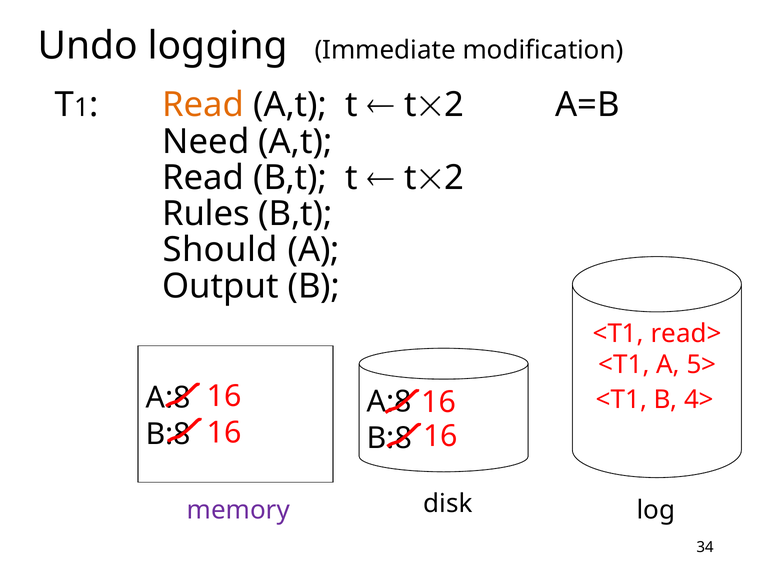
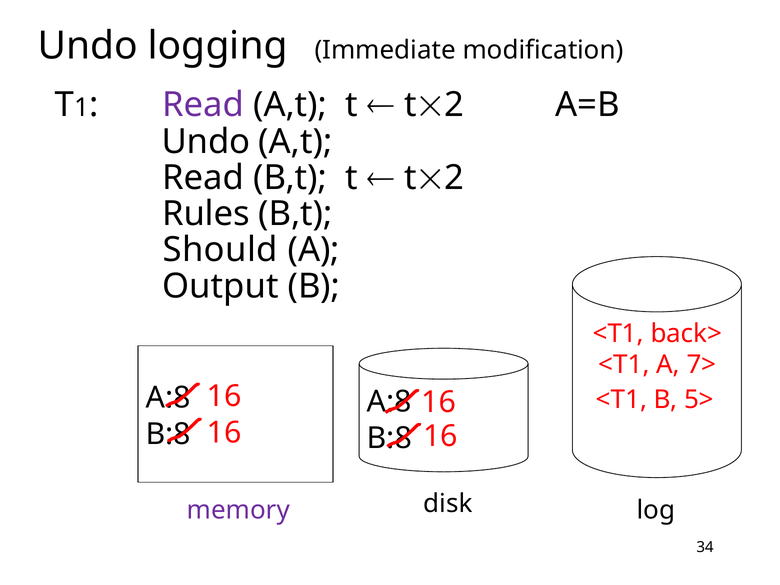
Read at (203, 105) colour: orange -> purple
Need at (206, 142): Need -> Undo
read>: read> -> back>
5>: 5> -> 7>
4>: 4> -> 5>
